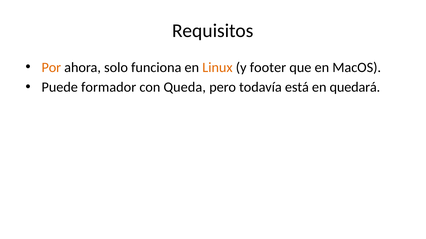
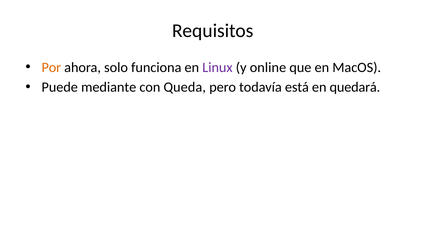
Linux colour: orange -> purple
footer: footer -> online
formador: formador -> mediante
